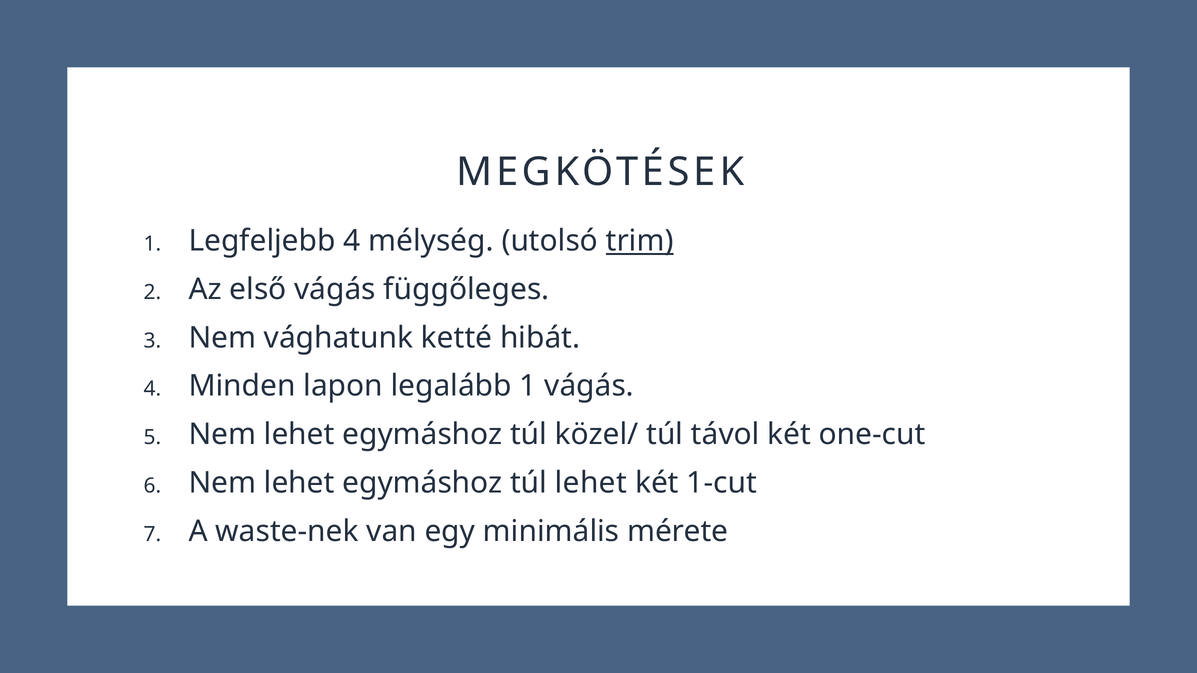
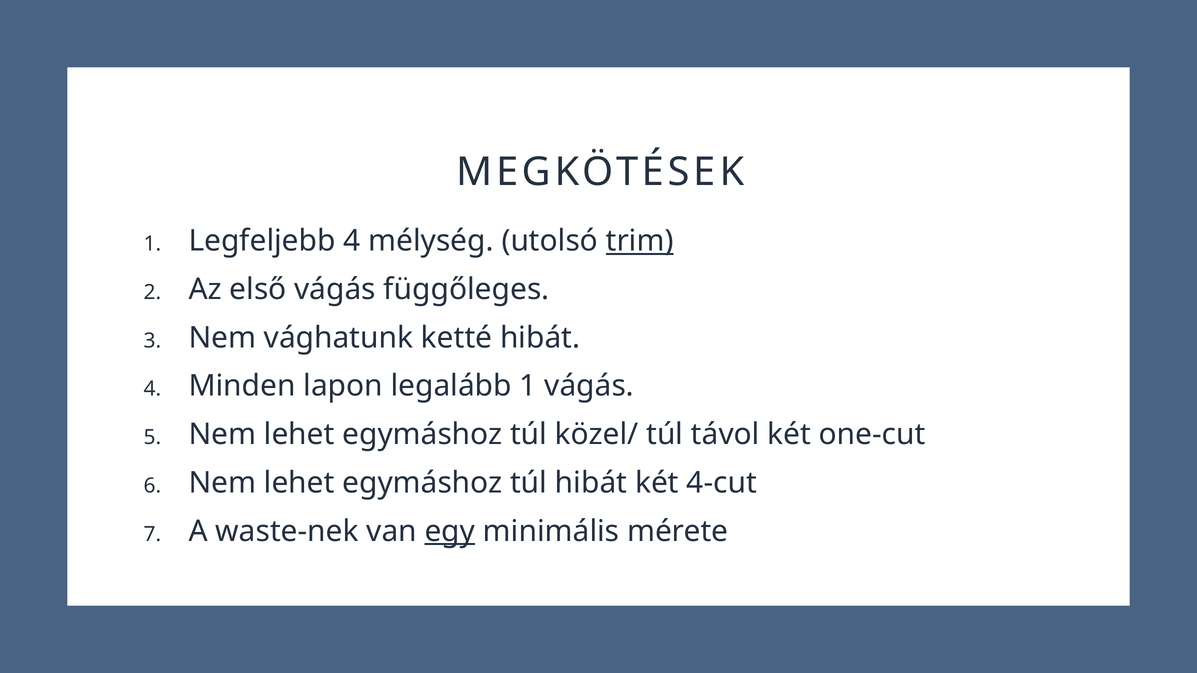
túl lehet: lehet -> hibát
1-cut: 1-cut -> 4-cut
egy underline: none -> present
